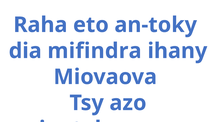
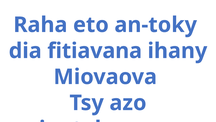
mifindra: mifindra -> fitiavana
